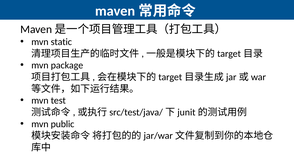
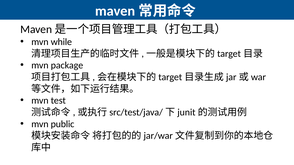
static: static -> while
